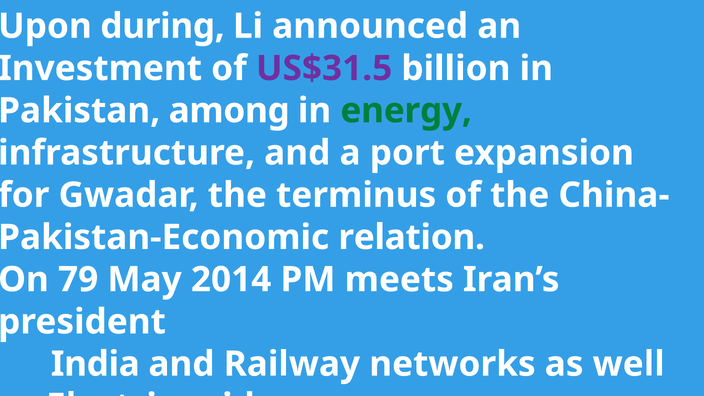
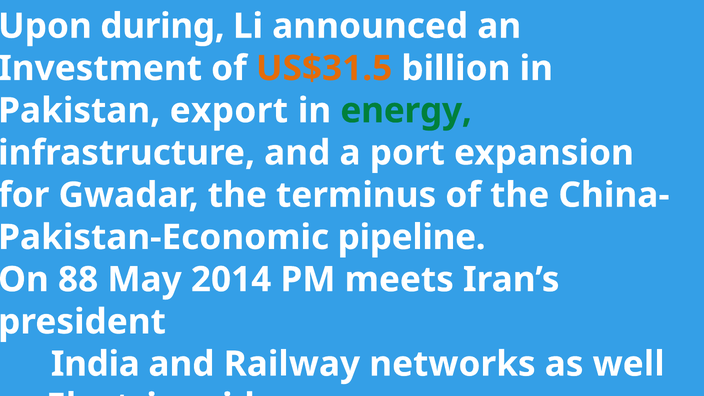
US$31.5 colour: purple -> orange
among at (229, 111): among -> export
relation at (412, 237): relation -> pipeline
79: 79 -> 88
